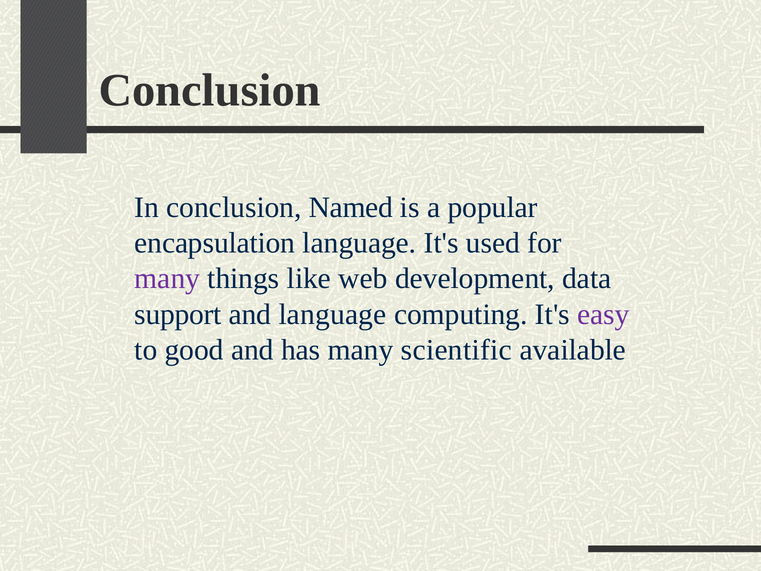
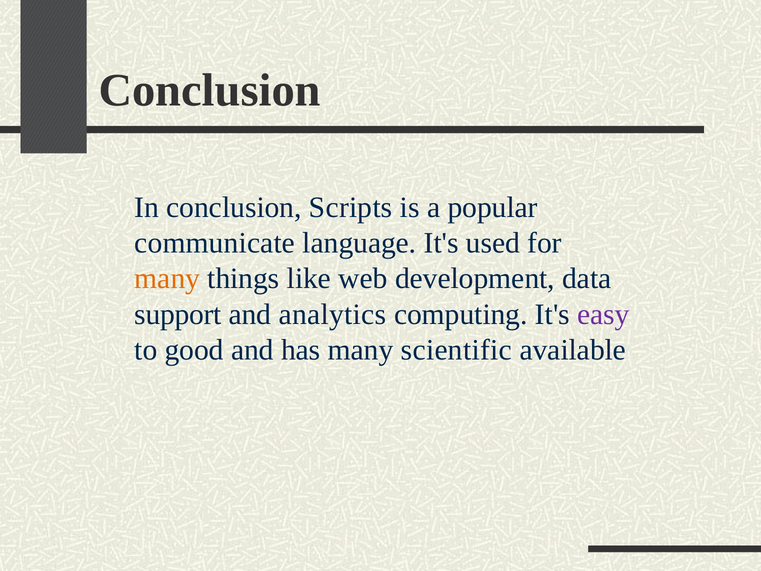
Named: Named -> Scripts
encapsulation: encapsulation -> communicate
many at (167, 279) colour: purple -> orange
and language: language -> analytics
